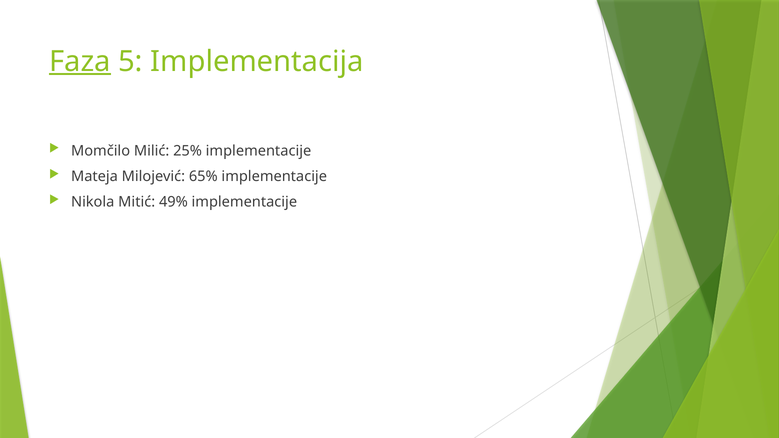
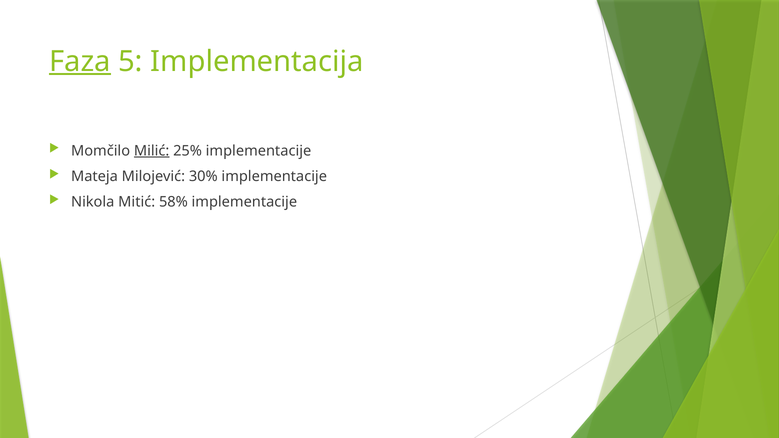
Milić underline: none -> present
65%: 65% -> 30%
49%: 49% -> 58%
